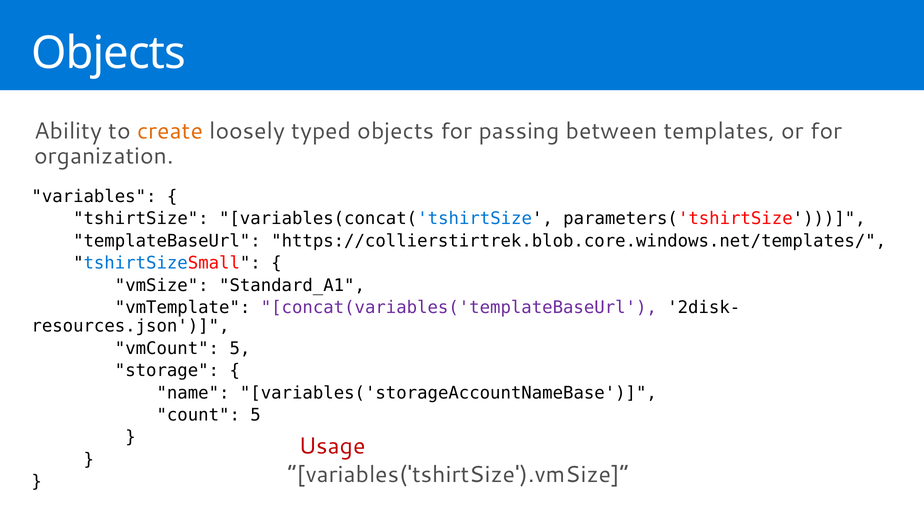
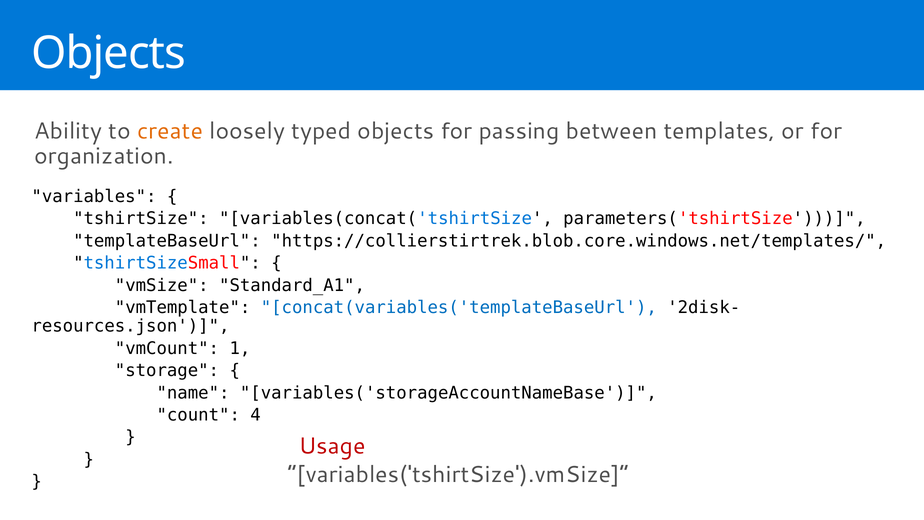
concat(variables('templateBaseUrl colour: purple -> blue
vmCount 5: 5 -> 1
count 5: 5 -> 4
